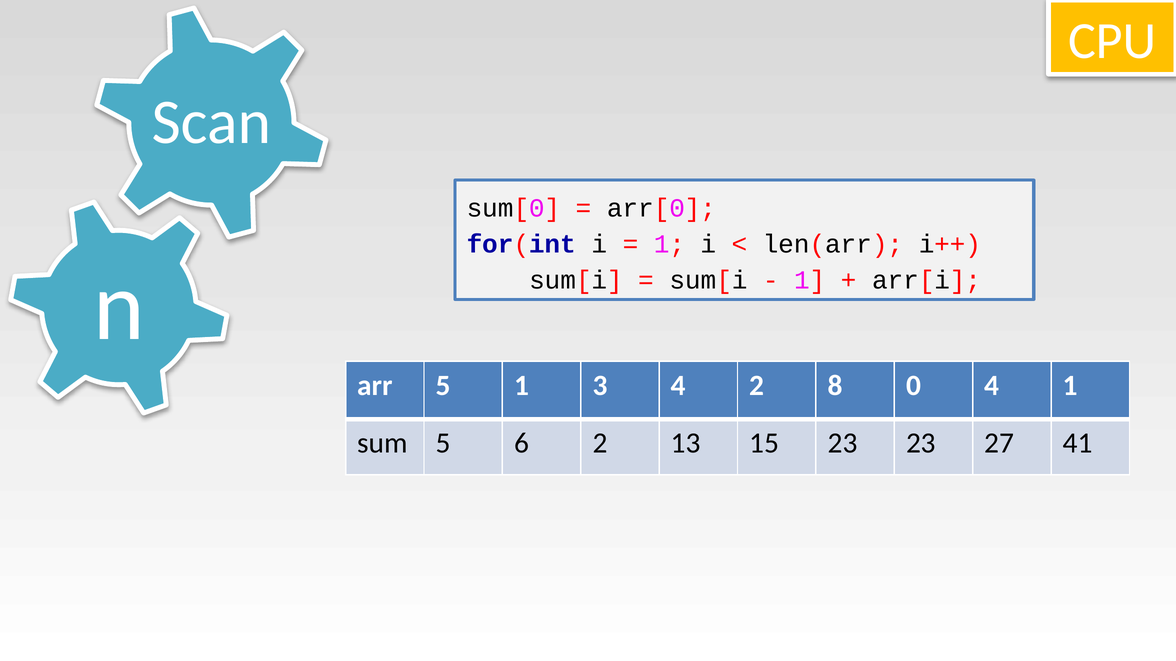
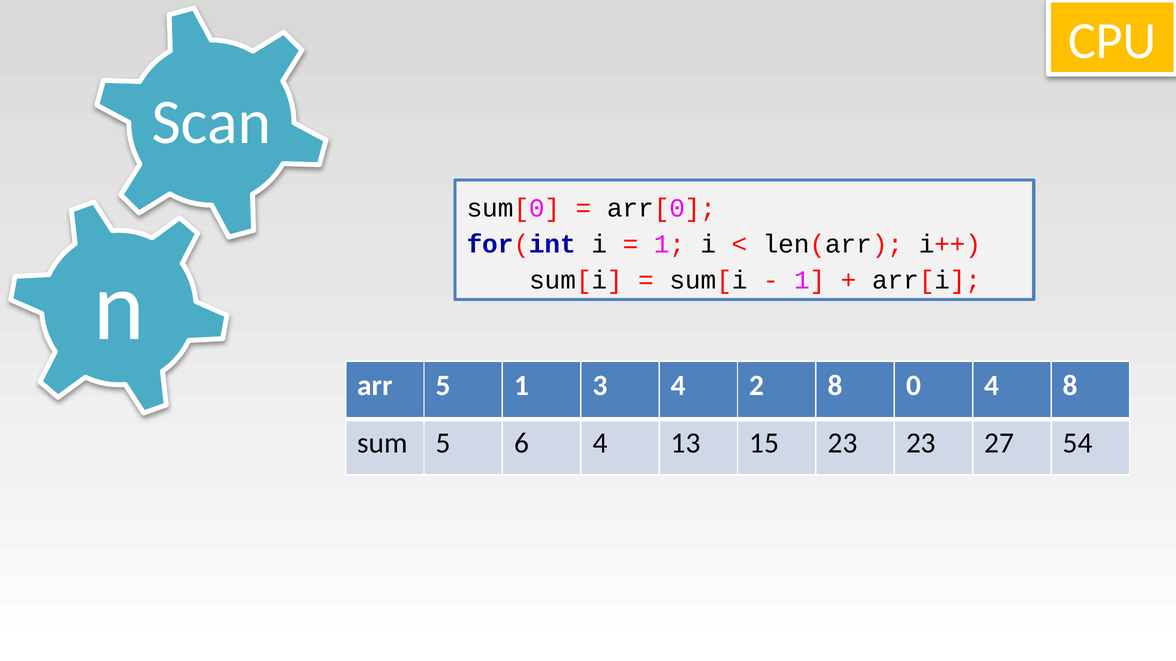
4 1: 1 -> 8
6 2: 2 -> 4
41: 41 -> 54
